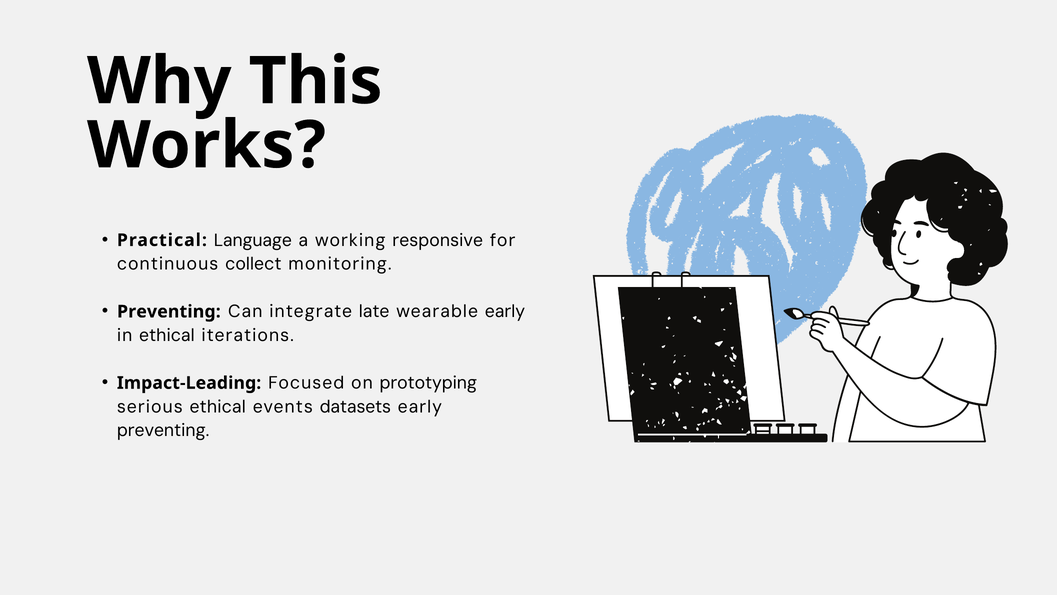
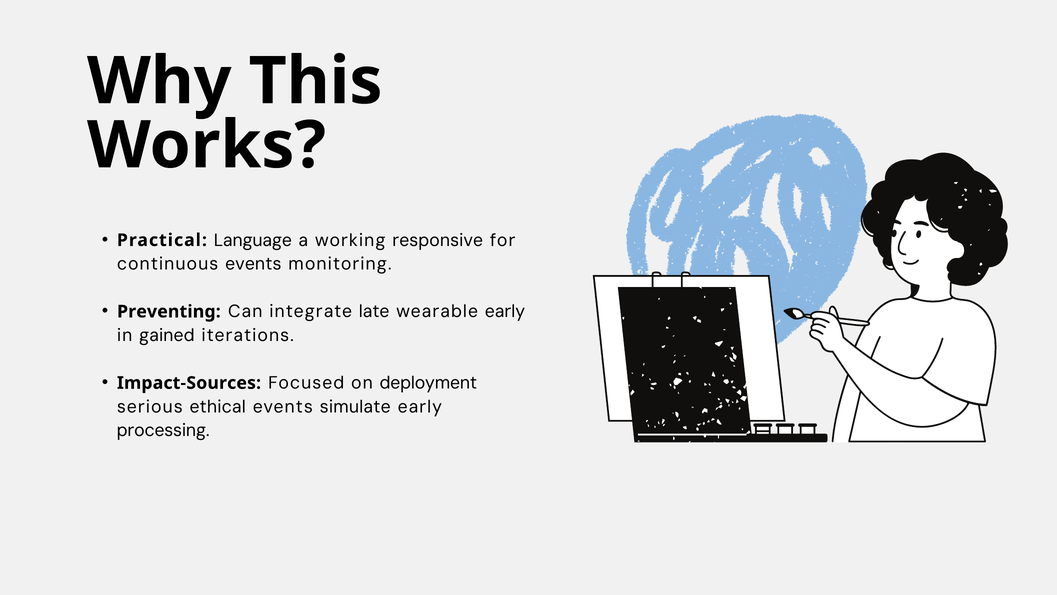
continuous collect: collect -> events
in ethical: ethical -> gained
Impact-Leading: Impact-Leading -> Impact-Sources
prototyping: prototyping -> deployment
datasets: datasets -> simulate
preventing at (163, 430): preventing -> processing
